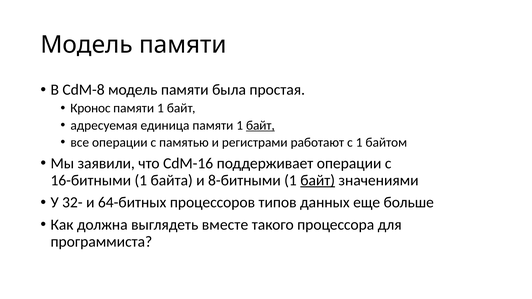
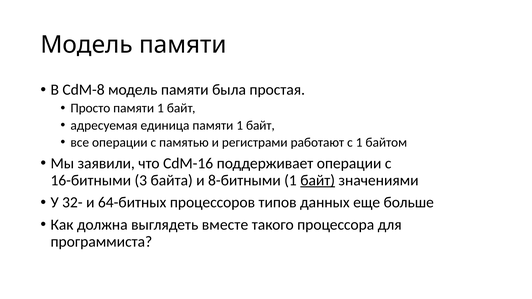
Кронос: Кронос -> Просто
байт at (260, 125) underline: present -> none
16-битными 1: 1 -> 3
